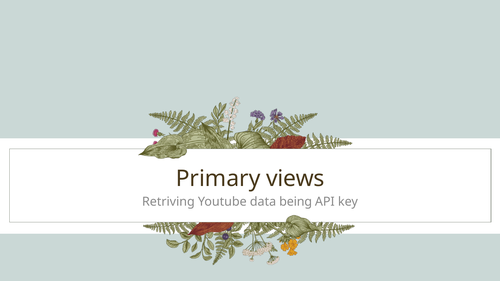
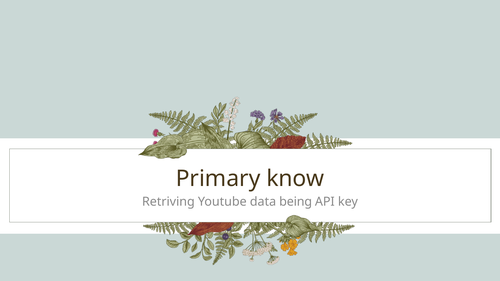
views: views -> know
